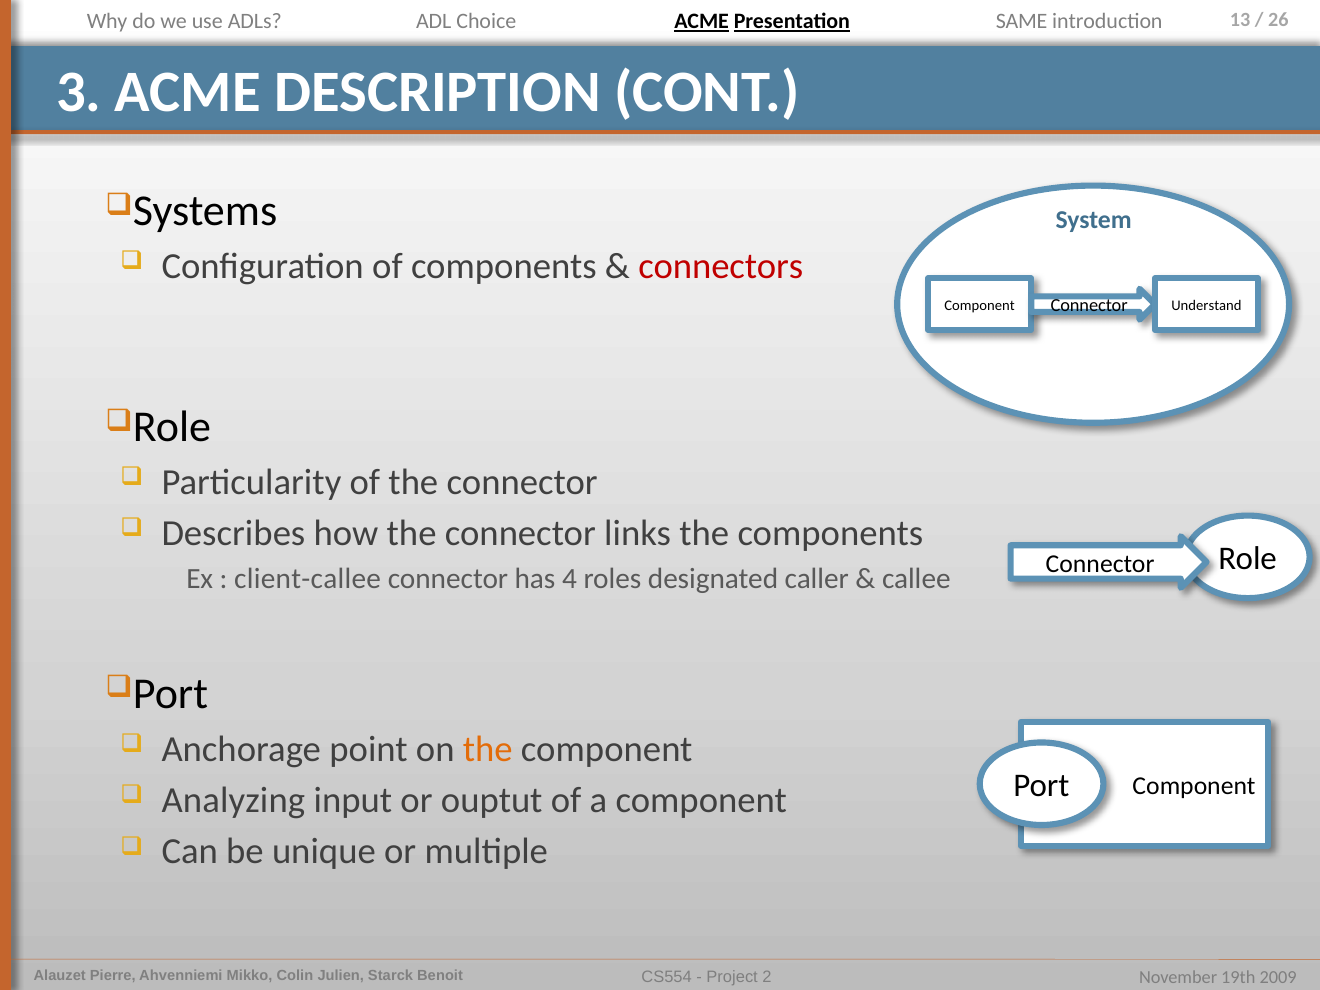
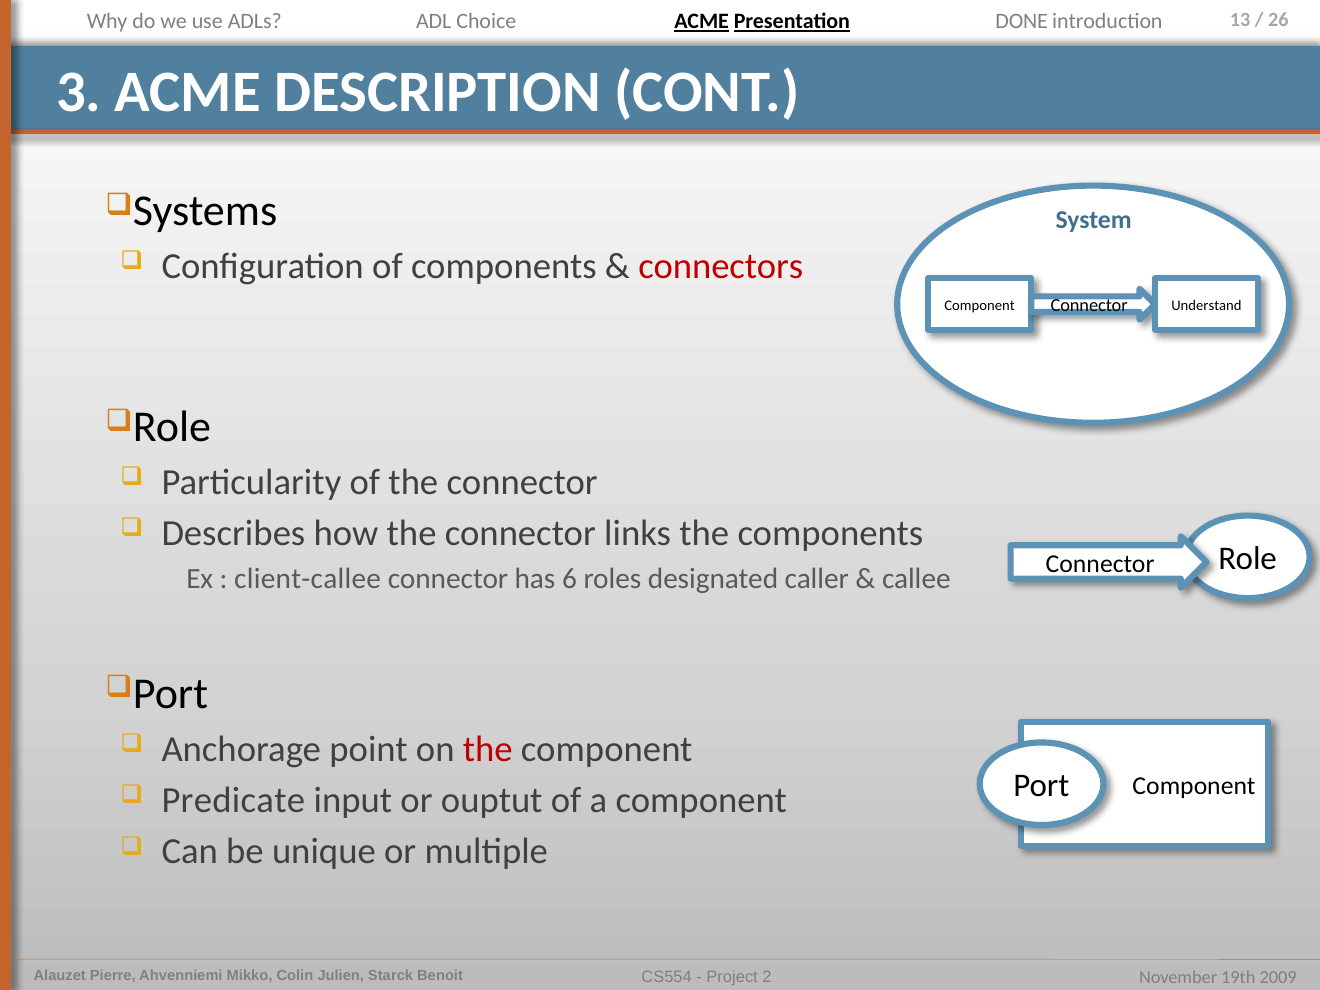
SAME: SAME -> DONE
4: 4 -> 6
the at (488, 749) colour: orange -> red
Analyzing: Analyzing -> Predicate
